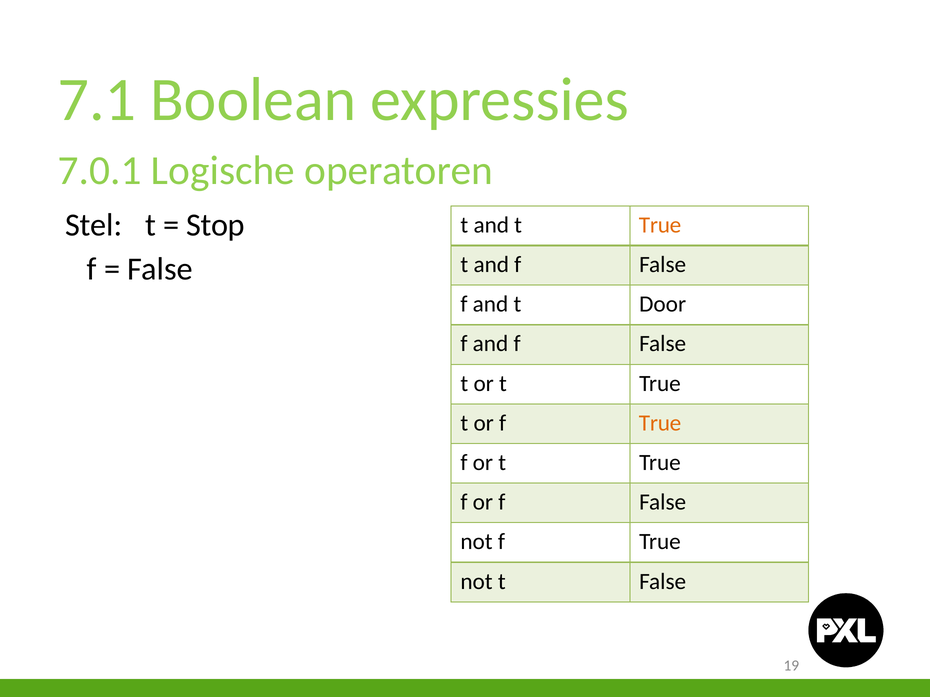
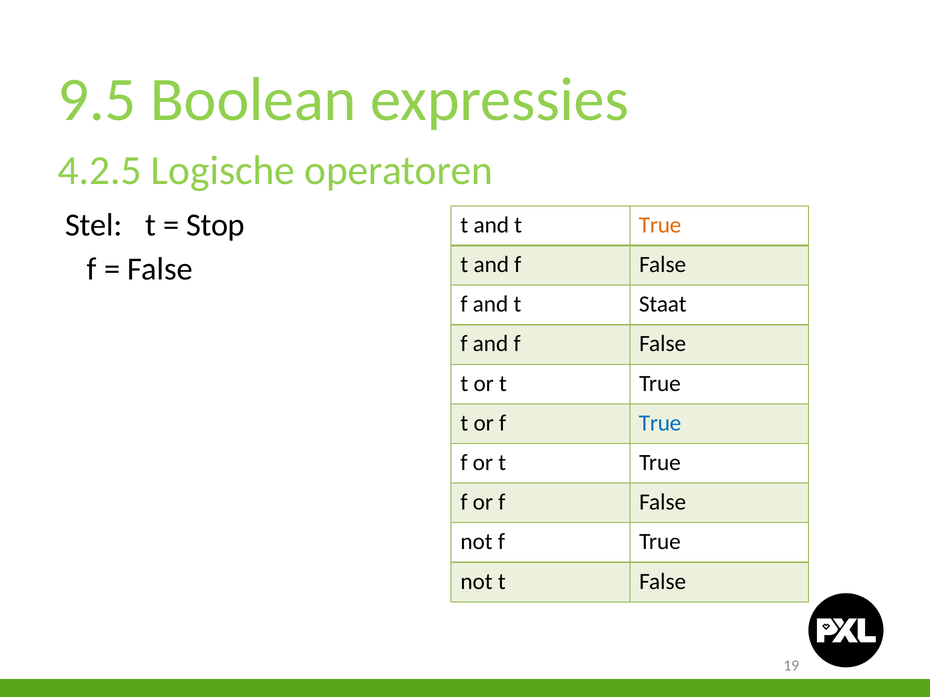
7.1: 7.1 -> 9.5
7.0.1: 7.0.1 -> 4.2.5
Door: Door -> Staat
True at (660, 423) colour: orange -> blue
